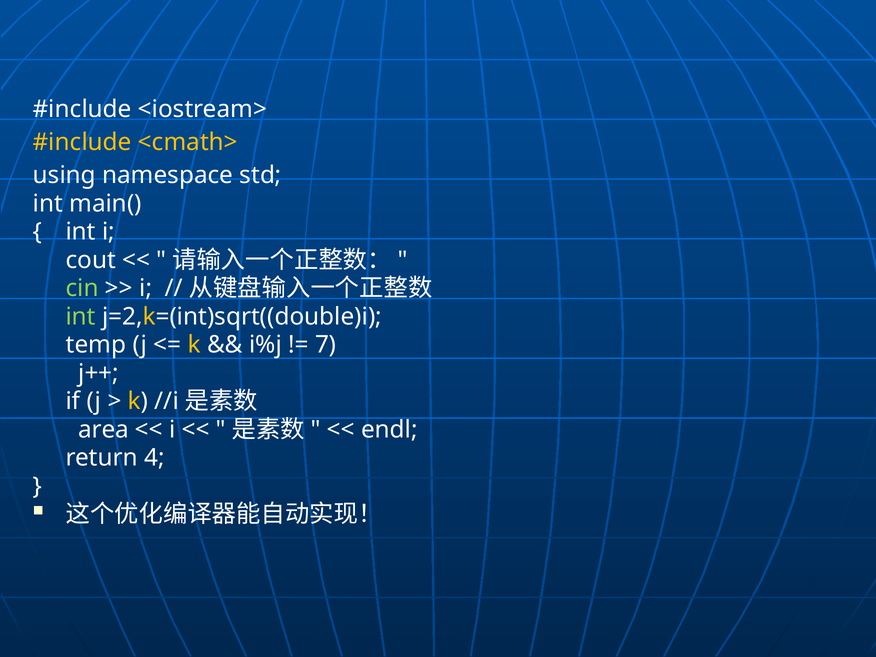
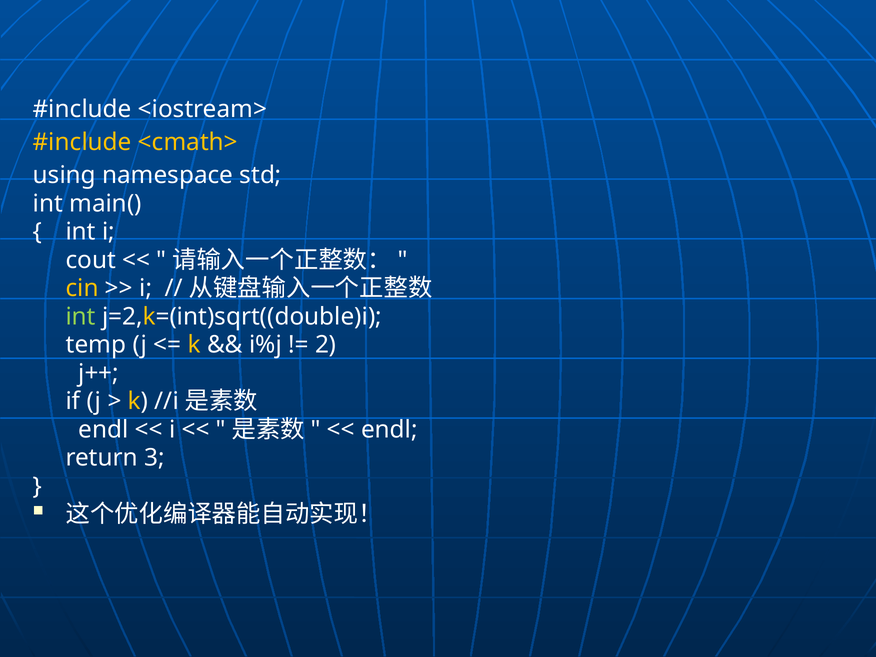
cin colour: light green -> yellow
7: 7 -> 2
area at (103, 429): area -> endl
4: 4 -> 3
